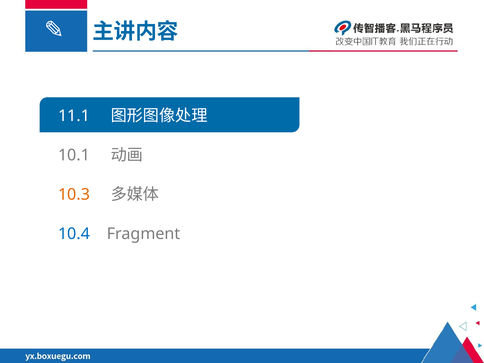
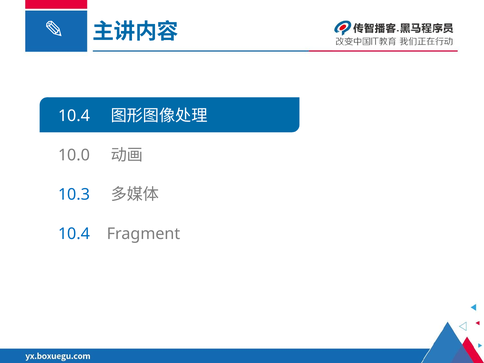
11.1 at (74, 116): 11.1 -> 10.4
10.1: 10.1 -> 10.0
10.3 colour: orange -> blue
